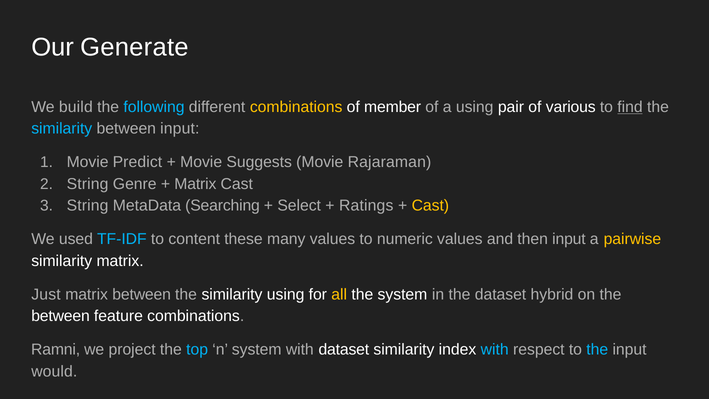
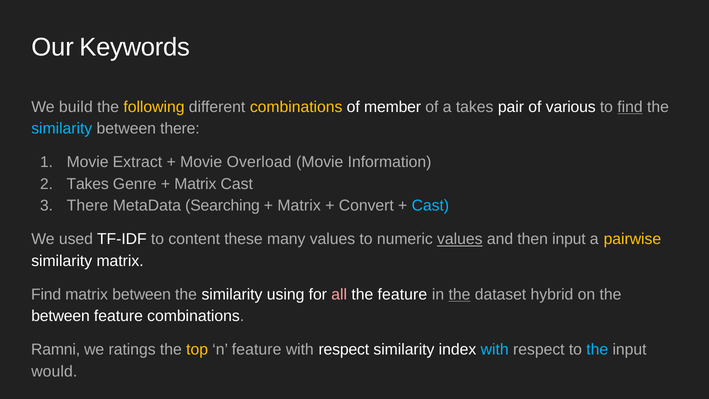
Generate: Generate -> Keywords
following colour: light blue -> yellow
a using: using -> takes
between input: input -> there
Predict: Predict -> Extract
Suggests: Suggests -> Overload
Rajaraman: Rajaraman -> Information
String at (88, 184): String -> Takes
String at (88, 206): String -> There
Select at (299, 206): Select -> Matrix
Ratings: Ratings -> Convert
Cast at (430, 206) colour: yellow -> light blue
TF-IDF colour: light blue -> white
values at (460, 239) underline: none -> present
Just at (46, 294): Just -> Find
all colour: yellow -> pink
the system: system -> feature
the at (460, 294) underline: none -> present
project: project -> ratings
top colour: light blue -> yellow
n system: system -> feature
dataset at (344, 350): dataset -> respect
